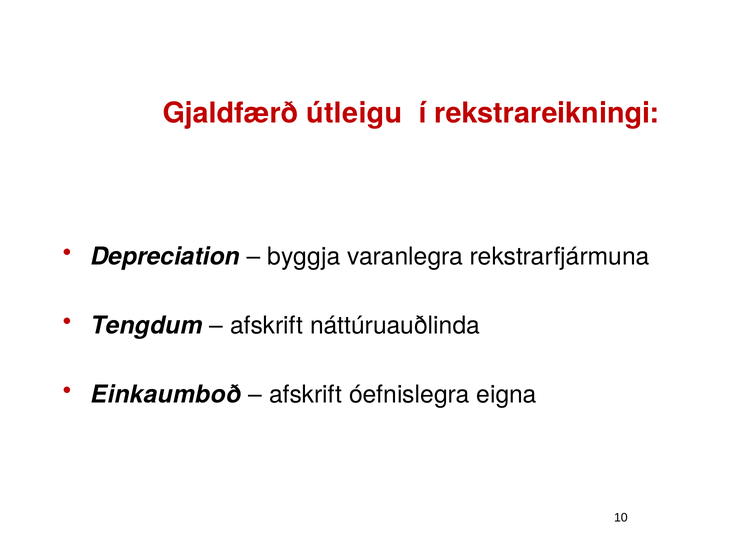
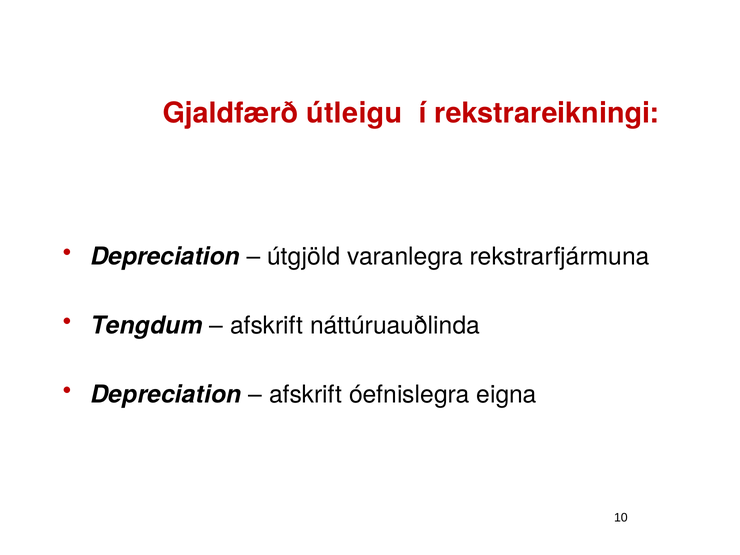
byggja: byggja -> útgjöld
Einkaumboð at (166, 395): Einkaumboð -> Depreciation
